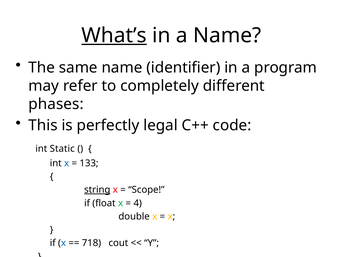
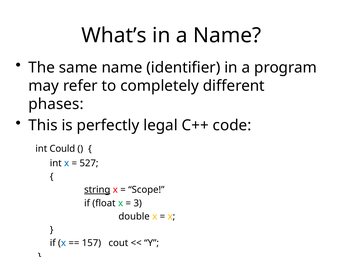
What’s underline: present -> none
Static: Static -> Could
133: 133 -> 527
4: 4 -> 3
718: 718 -> 157
